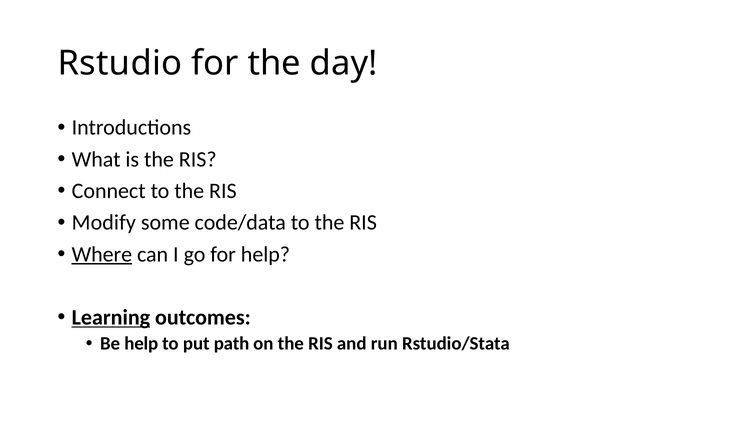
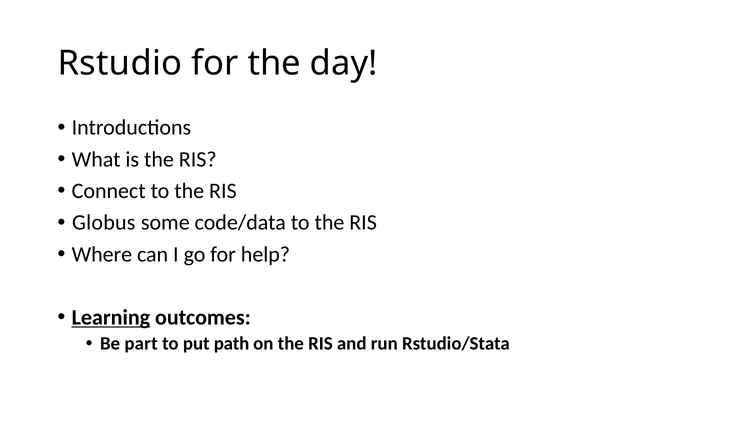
Modify: Modify -> Globus
Where underline: present -> none
Be help: help -> part
